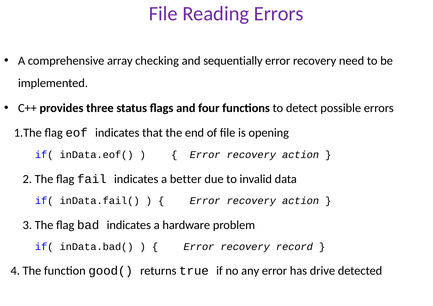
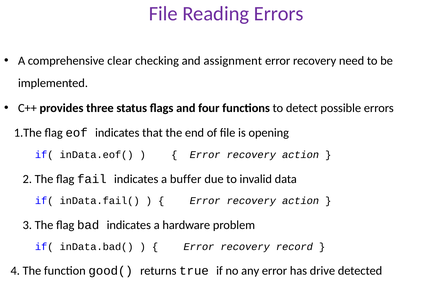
array: array -> clear
sequentially: sequentially -> assignment
better: better -> buffer
